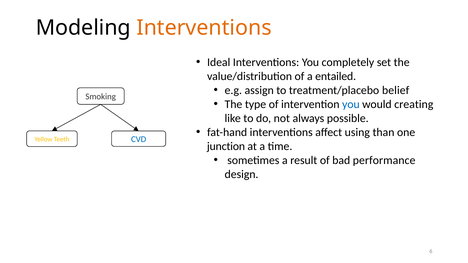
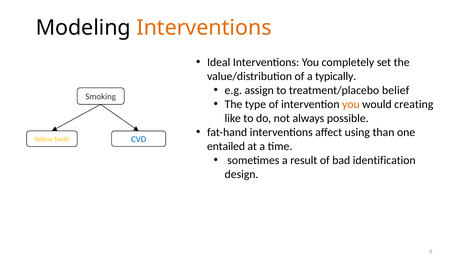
entailed: entailed -> typically
you at (351, 104) colour: blue -> orange
junction: junction -> entailed
performance: performance -> identification
